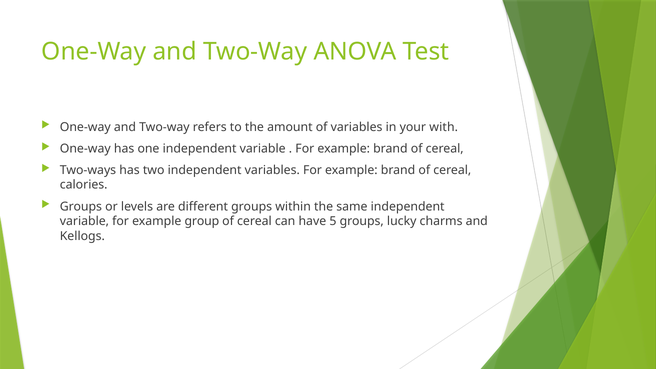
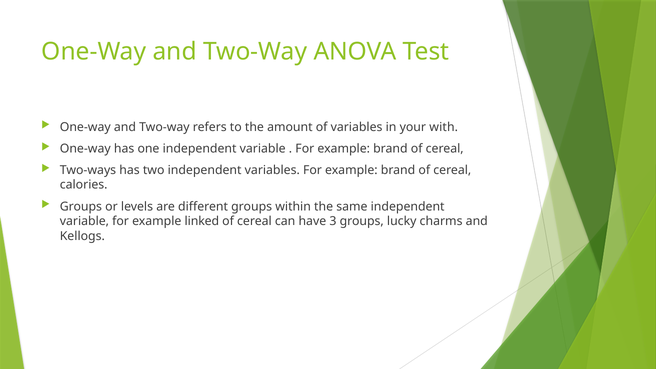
group: group -> linked
5: 5 -> 3
